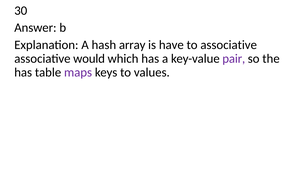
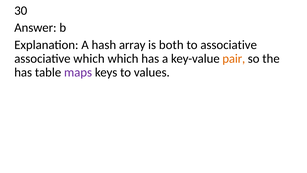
have: have -> both
associative would: would -> which
pair colour: purple -> orange
